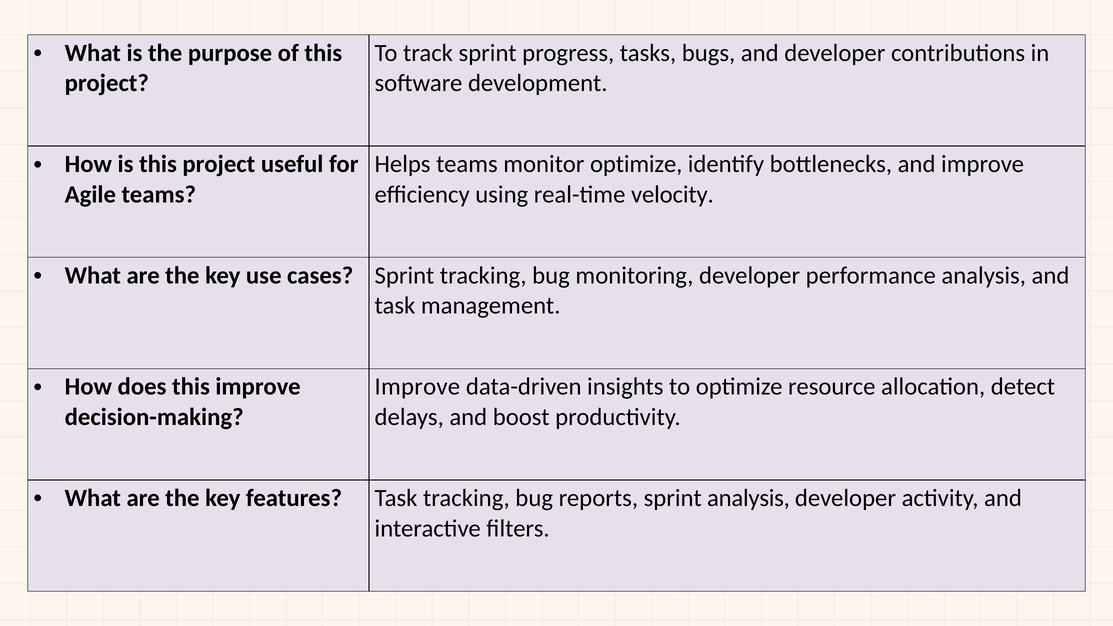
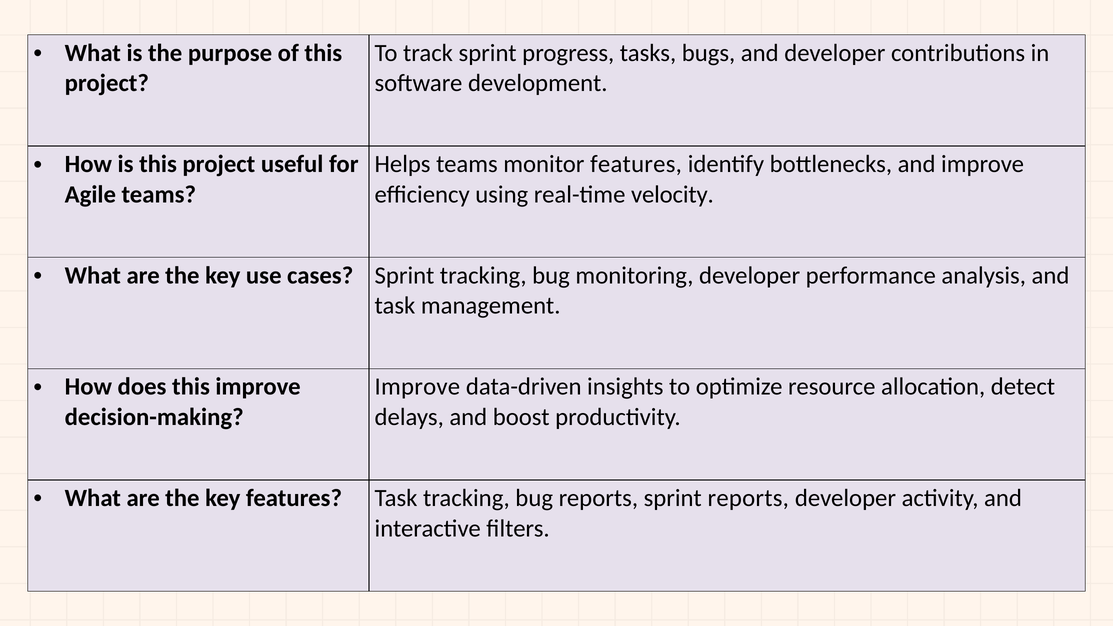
monitor optimize: optimize -> features
sprint analysis: analysis -> reports
